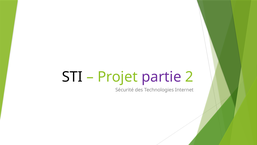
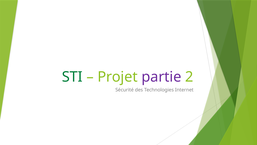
STI colour: black -> green
